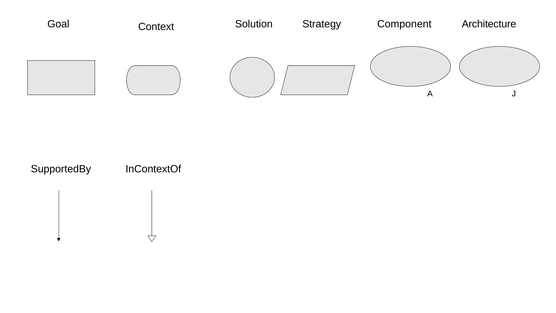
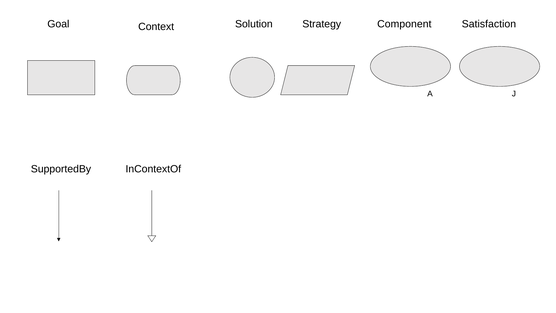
Architecture: Architecture -> Satisfaction
